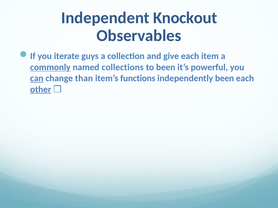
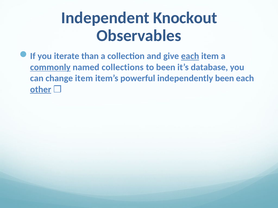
guys: guys -> than
each at (190, 56) underline: none -> present
powerful: powerful -> database
can underline: present -> none
change than: than -> item
functions: functions -> powerful
